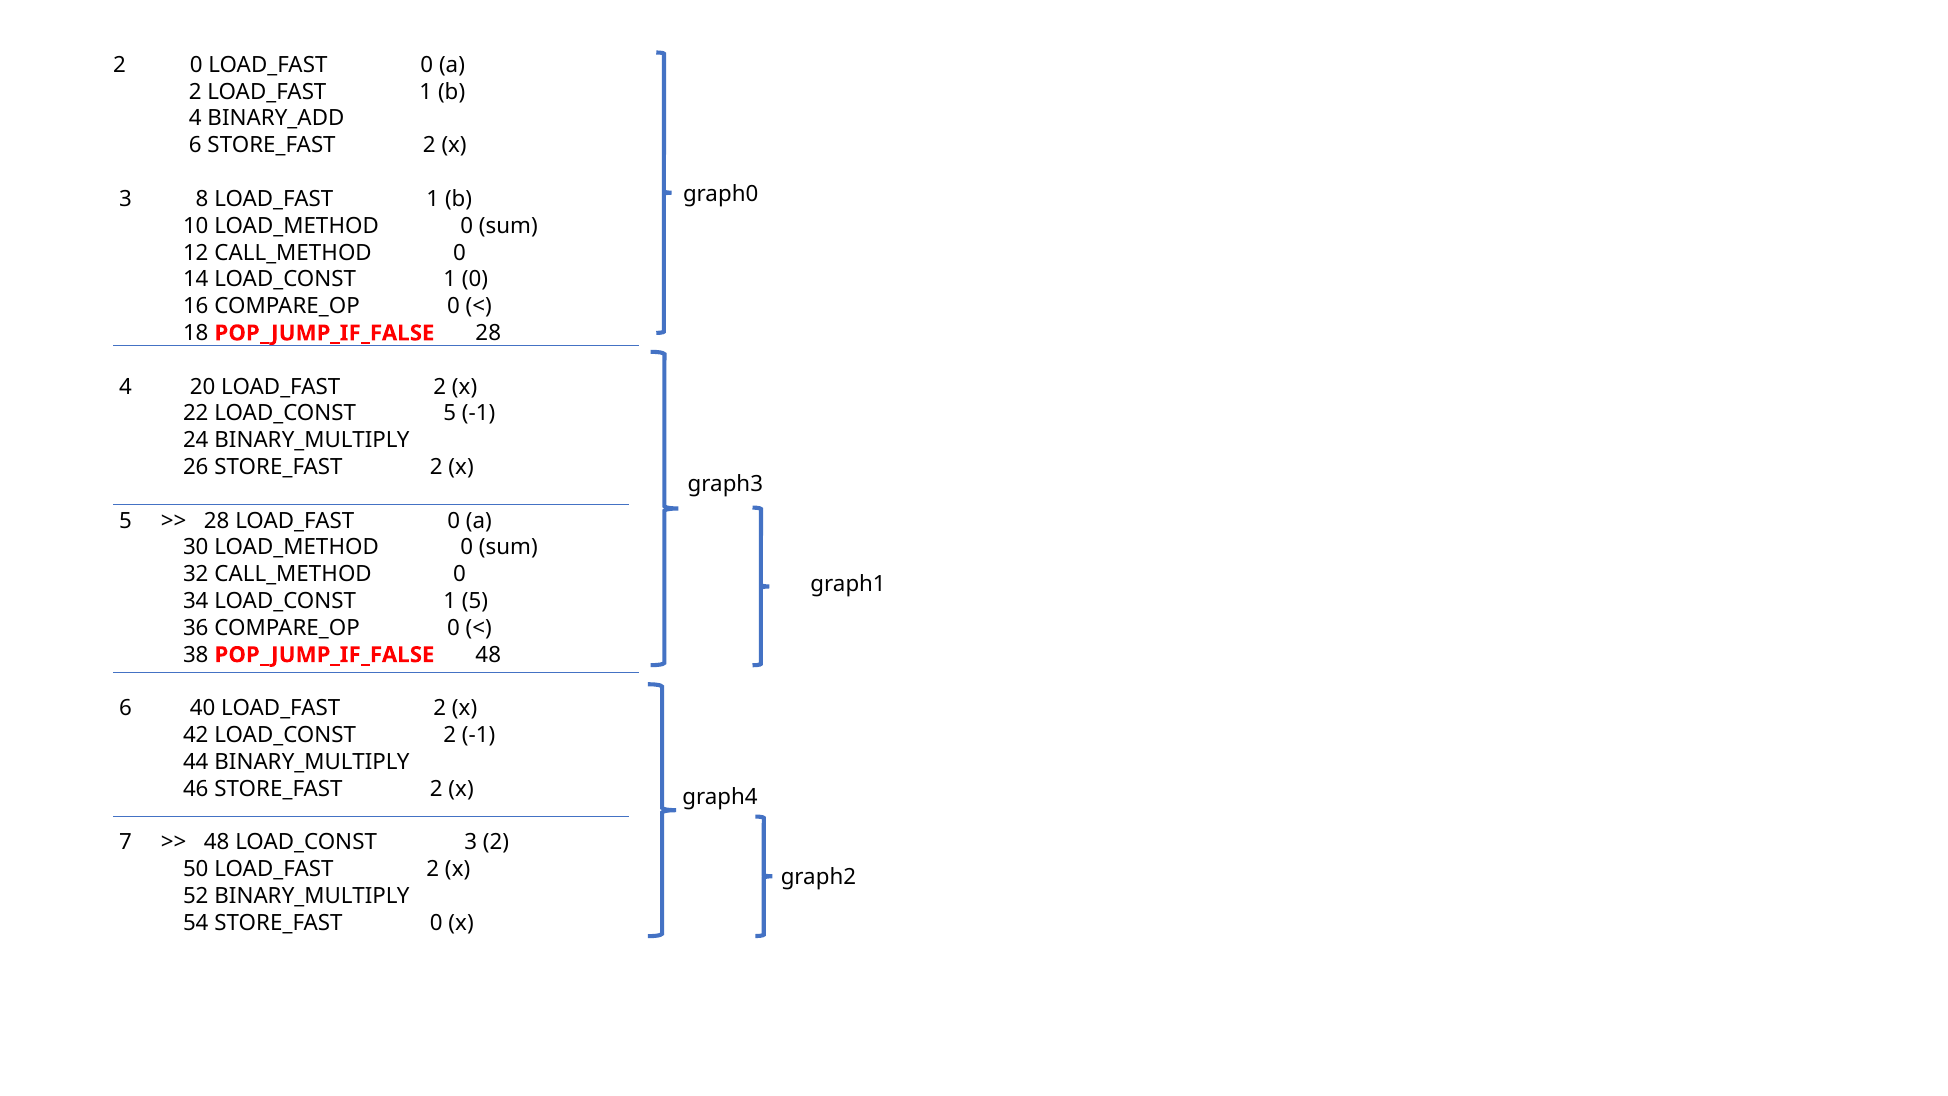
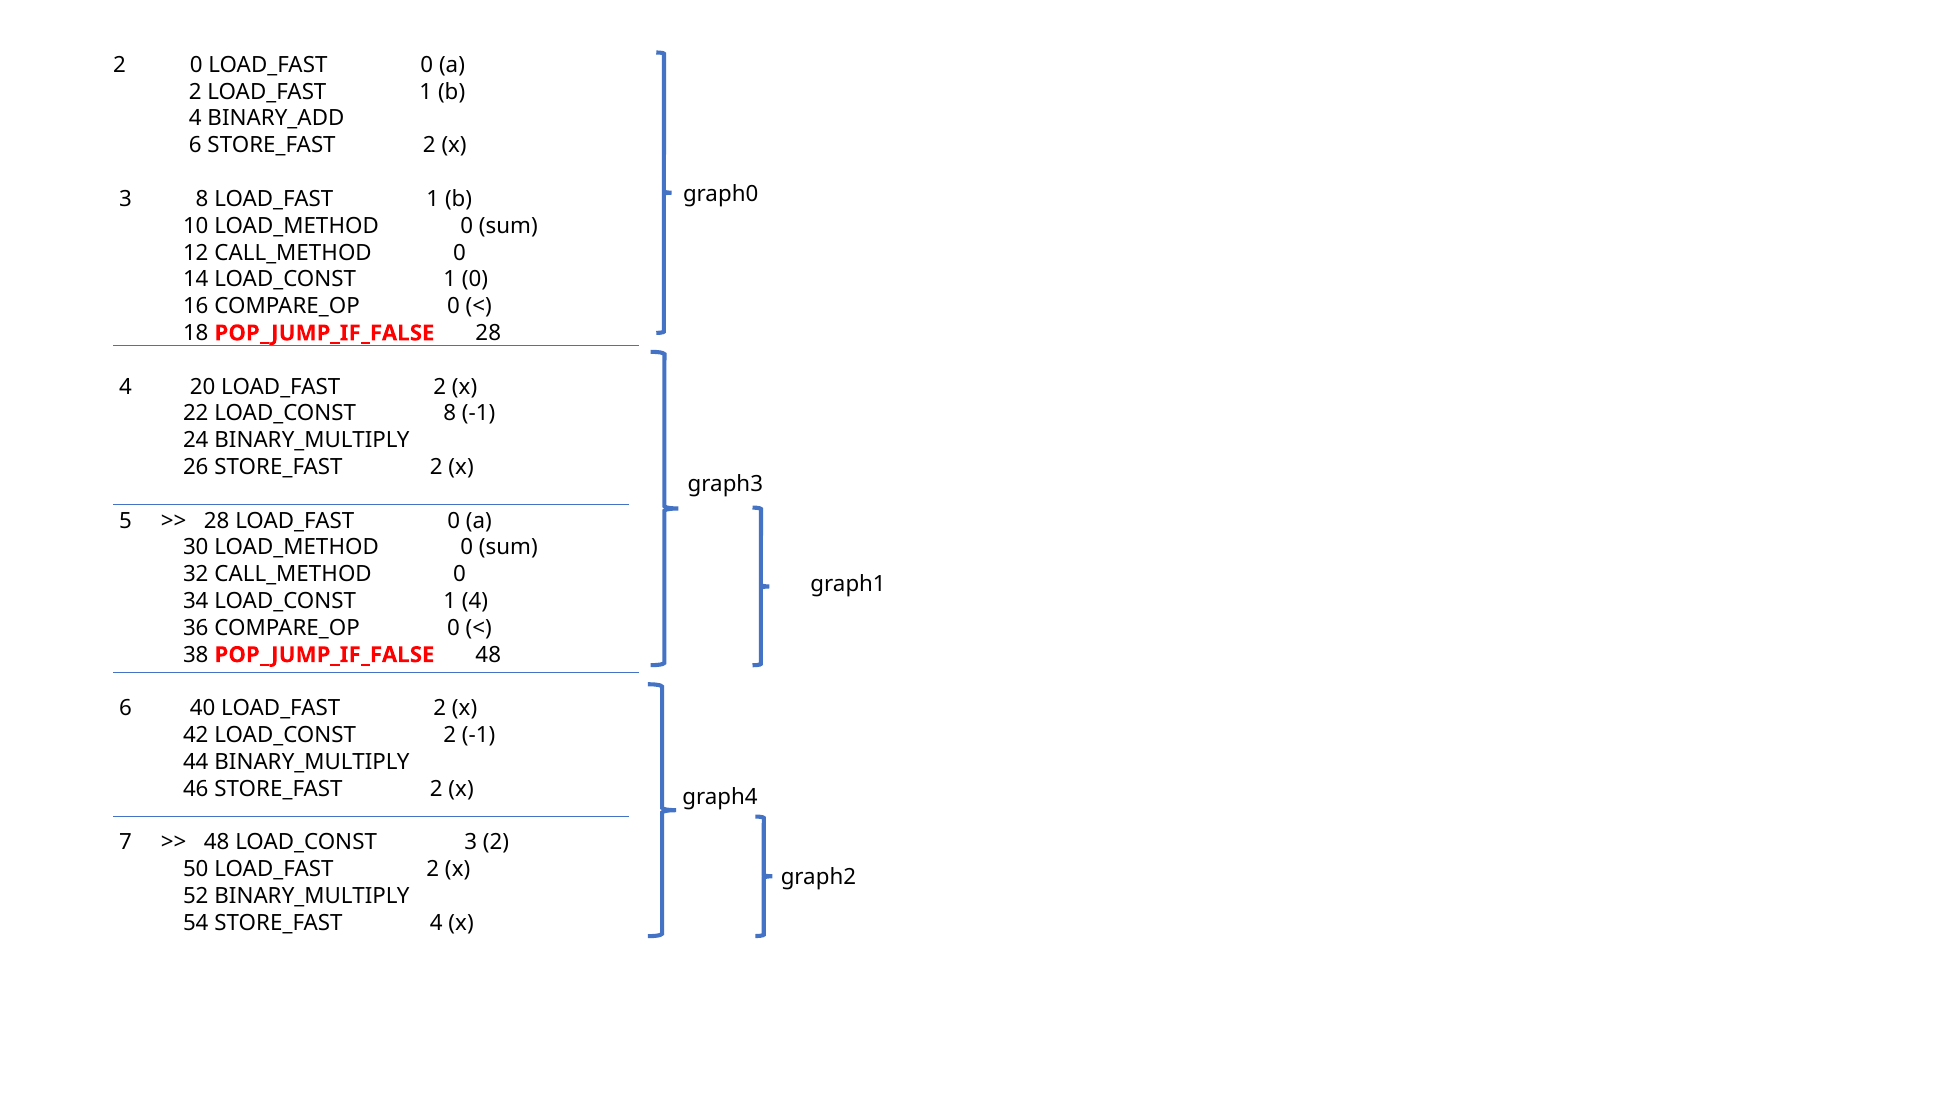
LOAD_CONST 5: 5 -> 8
1 5: 5 -> 4
STORE_FAST 0: 0 -> 4
